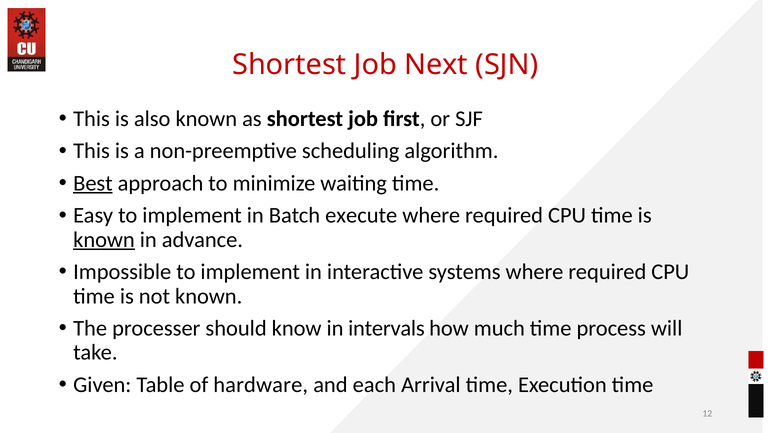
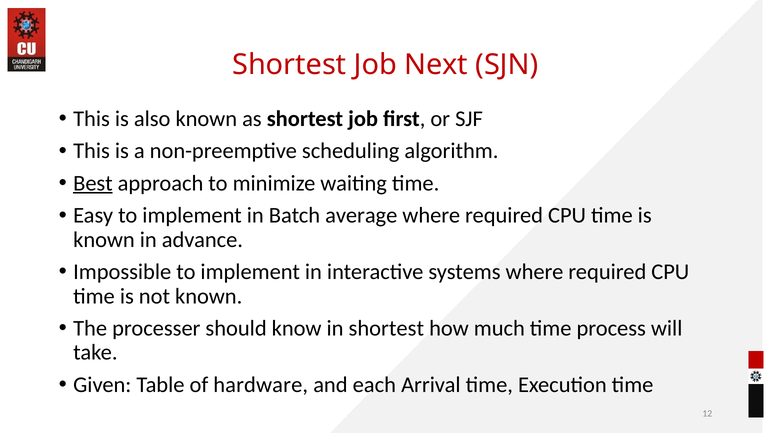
execute: execute -> average
known at (104, 240) underline: present -> none
in intervals: intervals -> shortest
